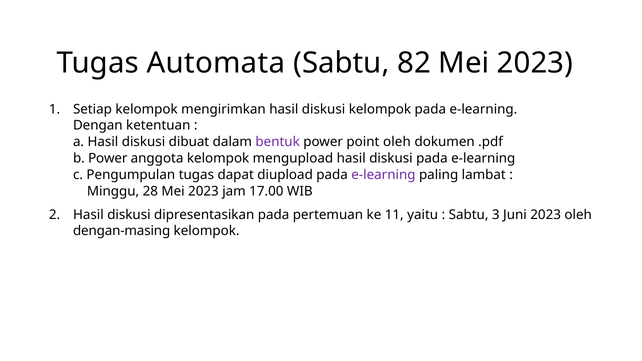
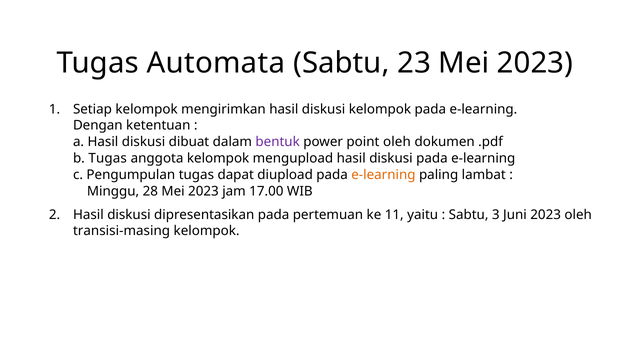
82: 82 -> 23
b Power: Power -> Tugas
e-learning at (383, 175) colour: purple -> orange
dengan-masing: dengan-masing -> transisi-masing
